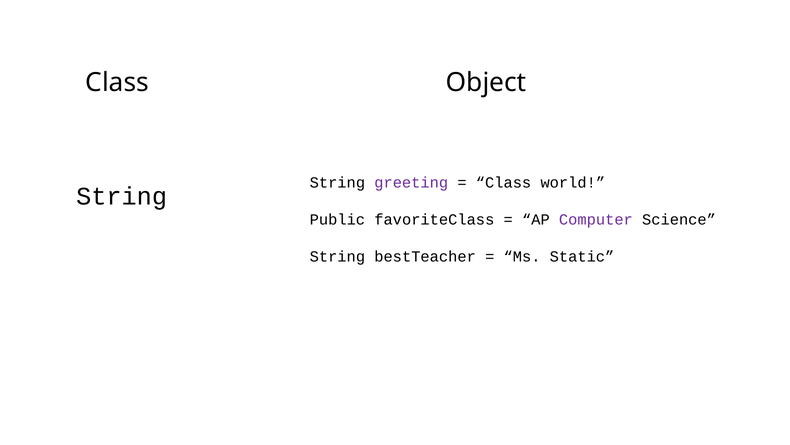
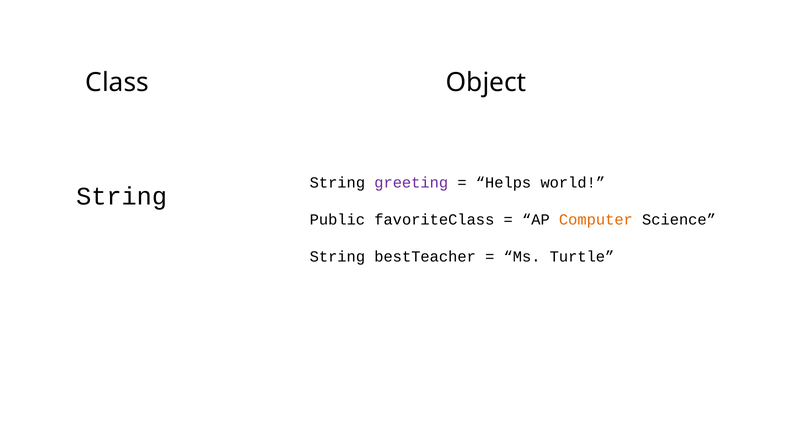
Class at (504, 183): Class -> Helps
Computer colour: purple -> orange
Static: Static -> Turtle
